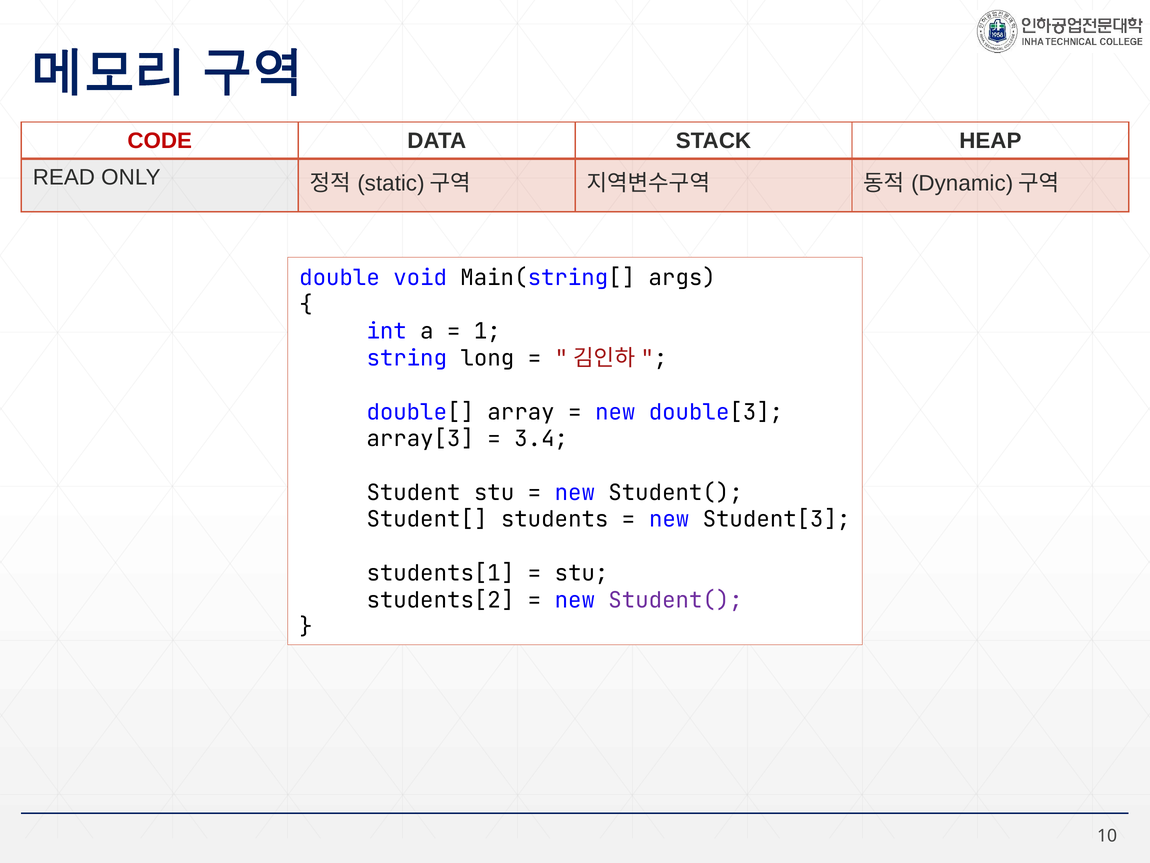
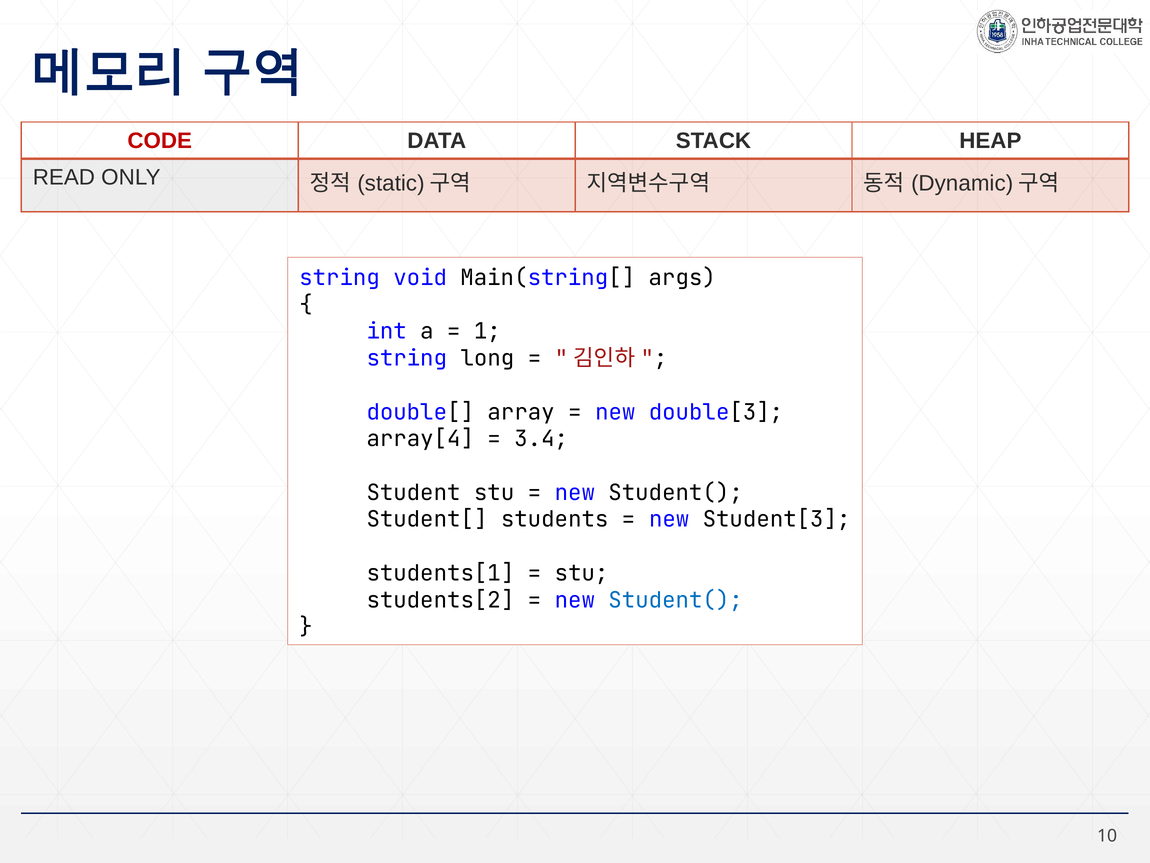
double at (340, 278): double -> string
array[3: array[3 -> array[4
Student( at (676, 600) colour: purple -> blue
